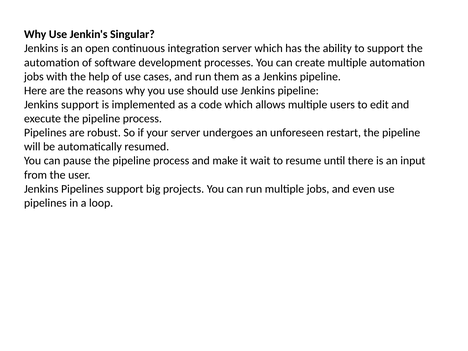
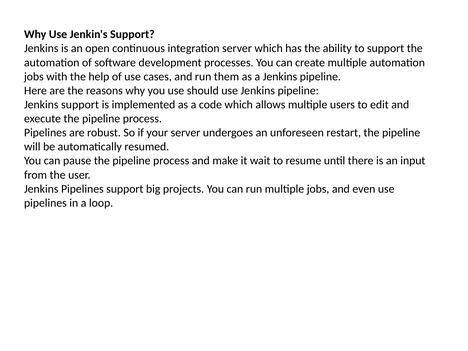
Jenkin's Singular: Singular -> Support
